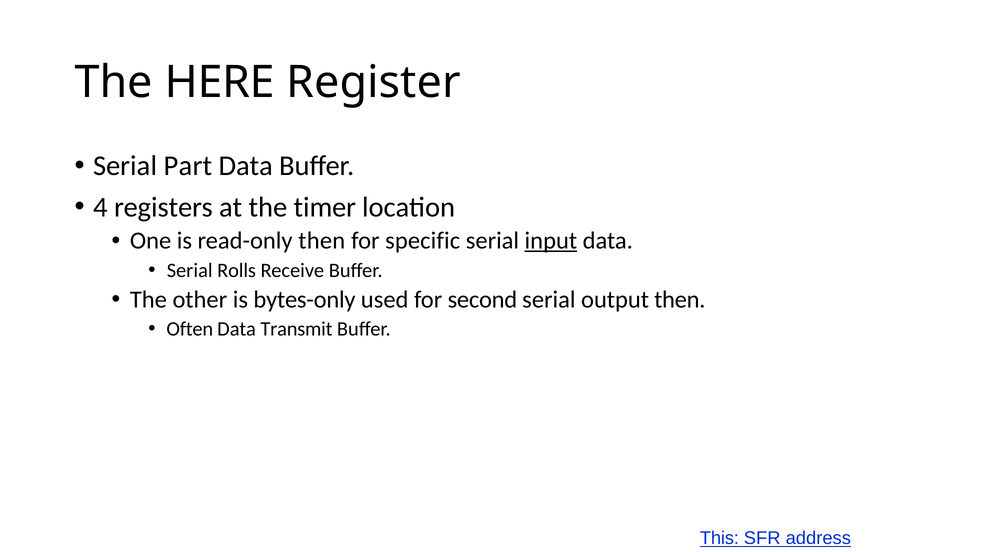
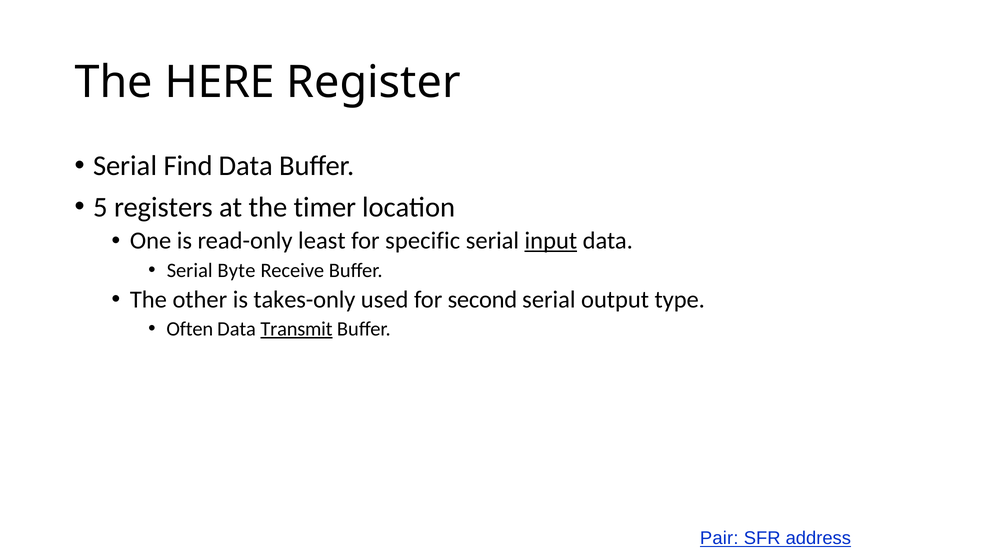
Part: Part -> Find
4: 4 -> 5
read-only then: then -> least
Rolls: Rolls -> Byte
bytes-only: bytes-only -> takes-only
output then: then -> type
Transmit underline: none -> present
This: This -> Pair
